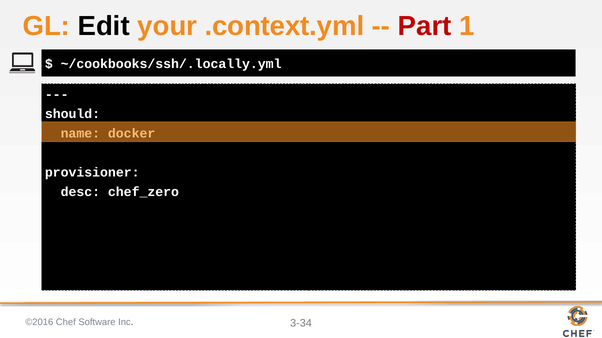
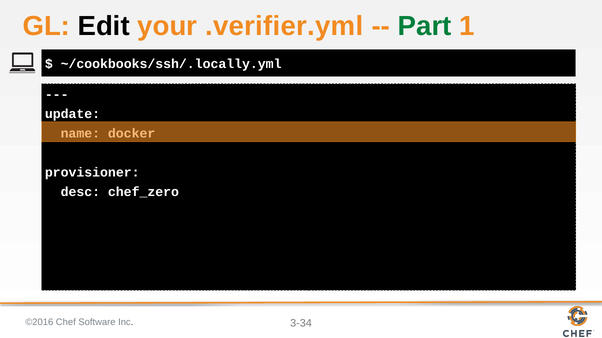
.context.yml: .context.yml -> .verifier.yml
Part colour: red -> green
should: should -> update
